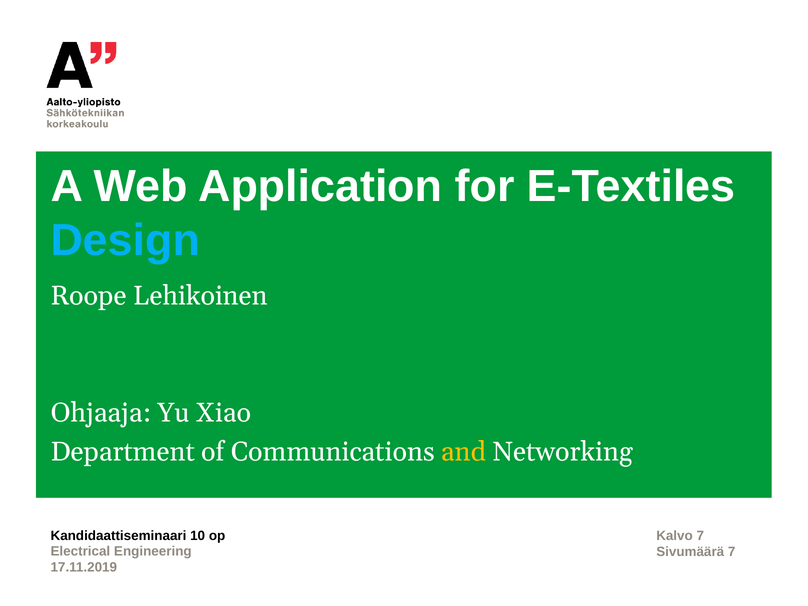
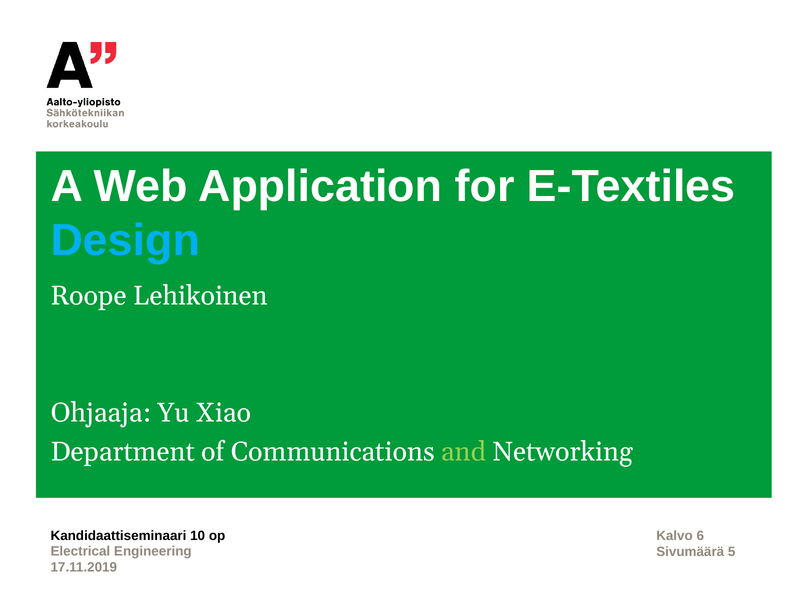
and colour: yellow -> light green
Kalvo 7: 7 -> 6
Sivumäärä 7: 7 -> 5
